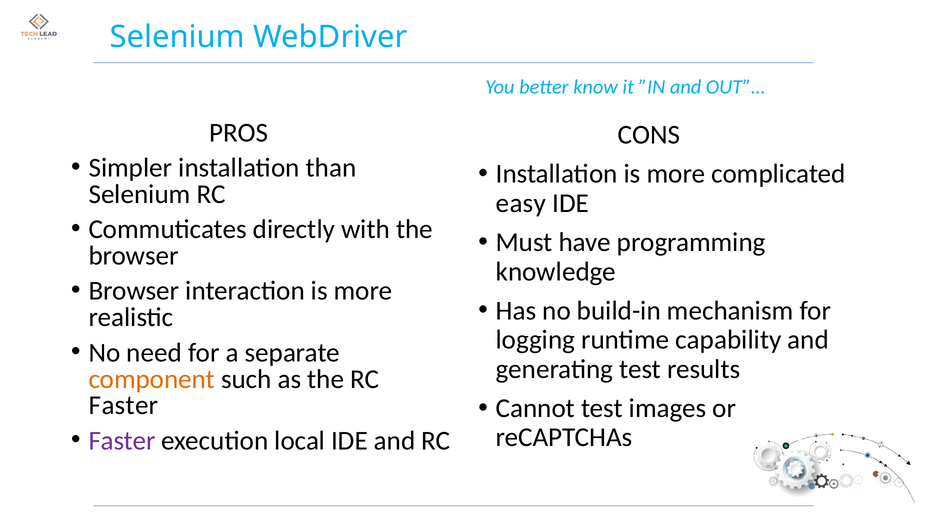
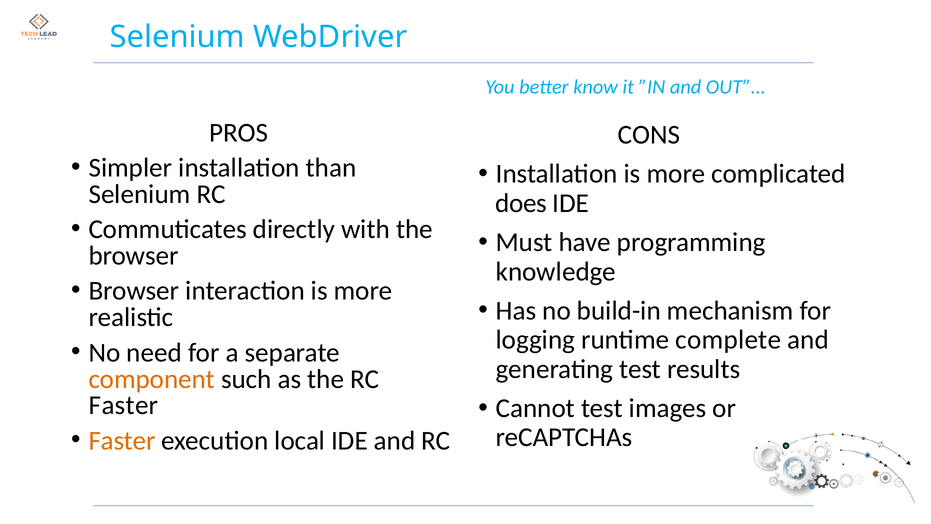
easy: easy -> does
capability: capability -> complete
Faster at (122, 440) colour: purple -> orange
